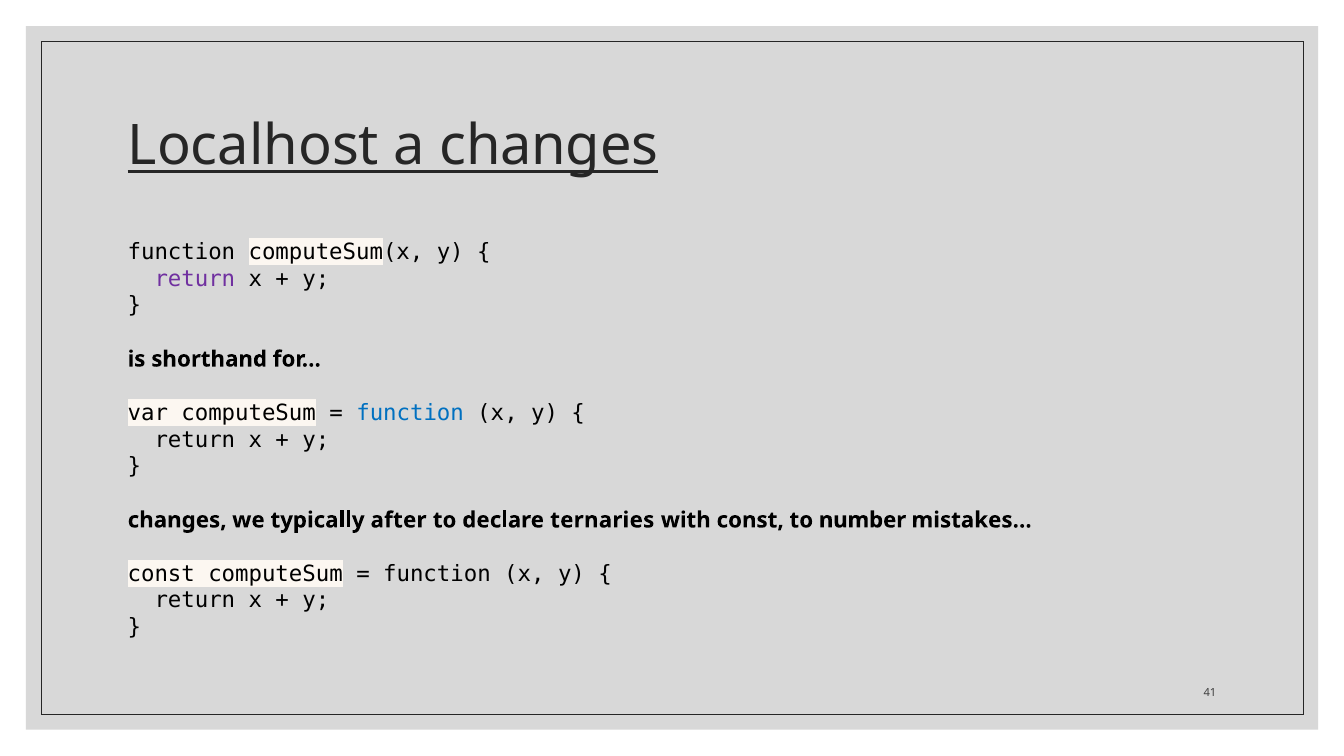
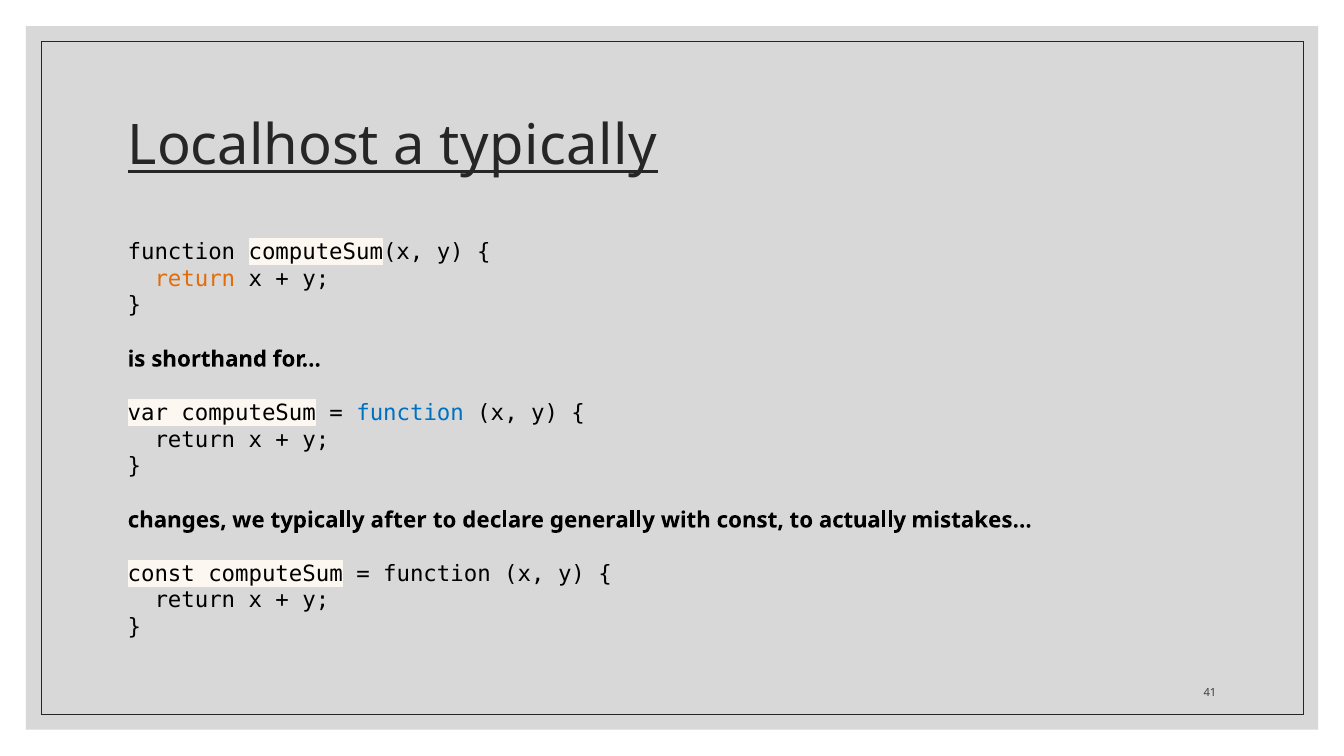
a changes: changes -> typically
return at (195, 279) colour: purple -> orange
ternaries: ternaries -> generally
number: number -> actually
